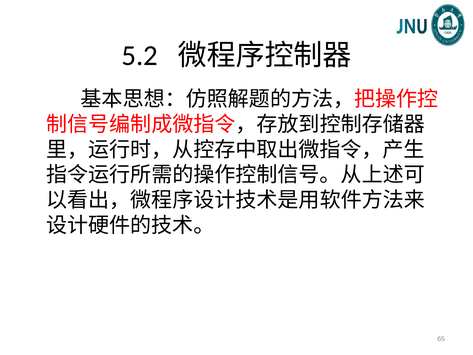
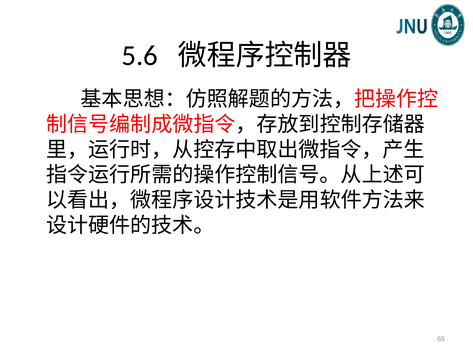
5.2: 5.2 -> 5.6
